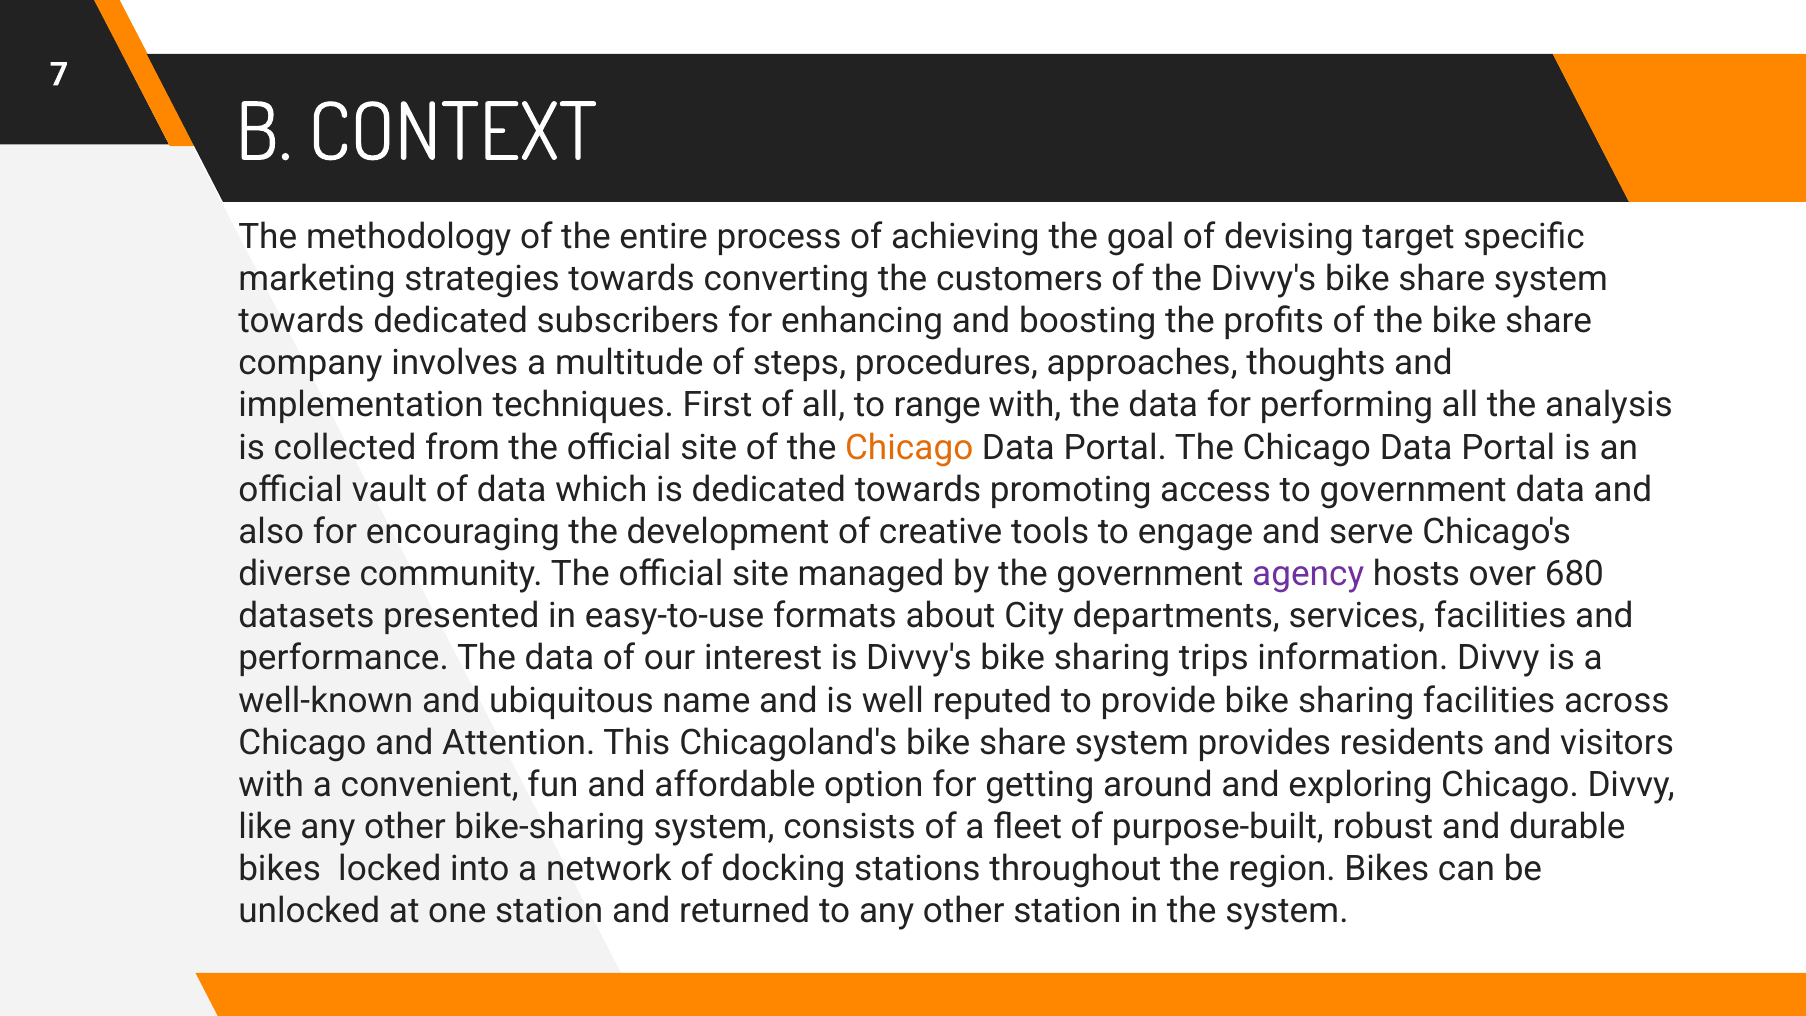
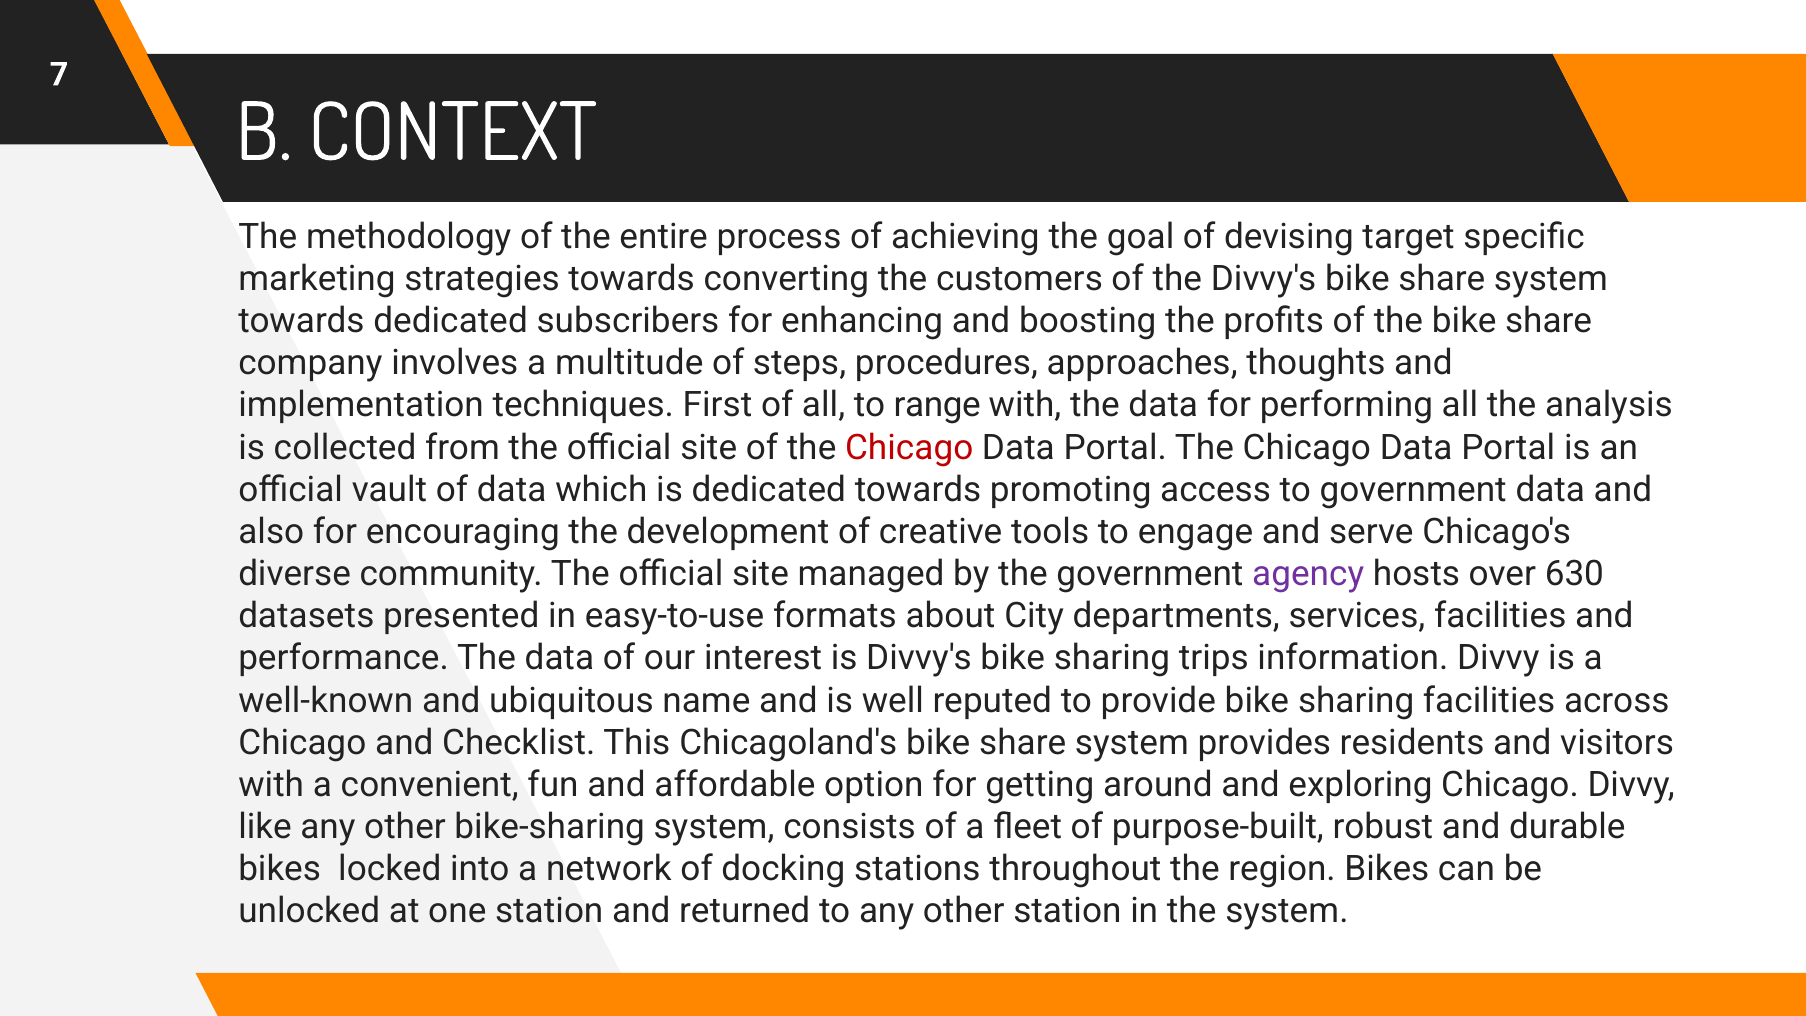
Chicago at (909, 447) colour: orange -> red
680: 680 -> 630
Attention: Attention -> Checklist
